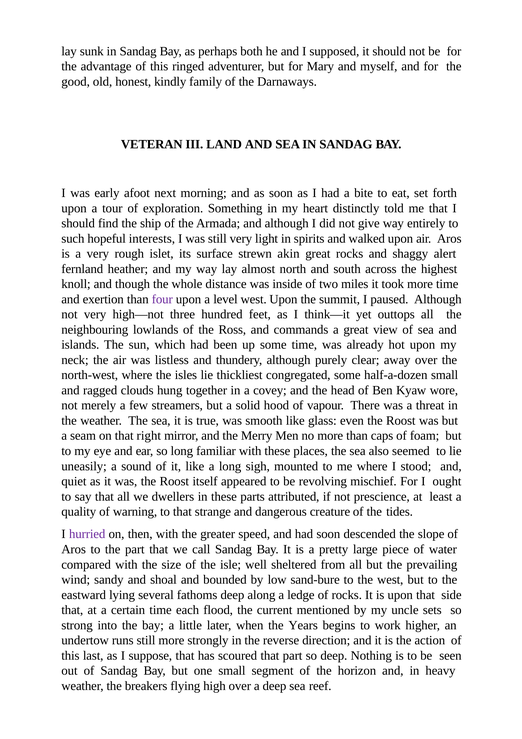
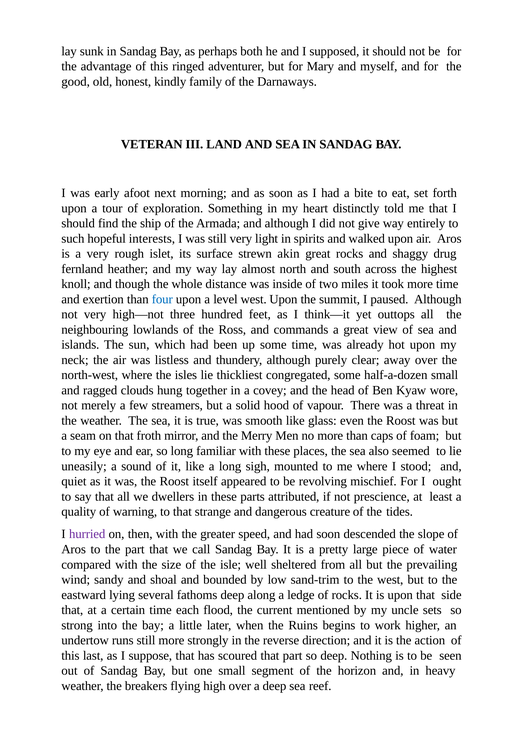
alert: alert -> drug
four colour: purple -> blue
right: right -> froth
sand-bure: sand-bure -> sand-trim
Years: Years -> Ruins
